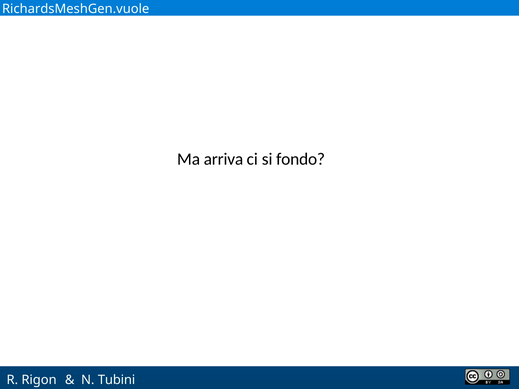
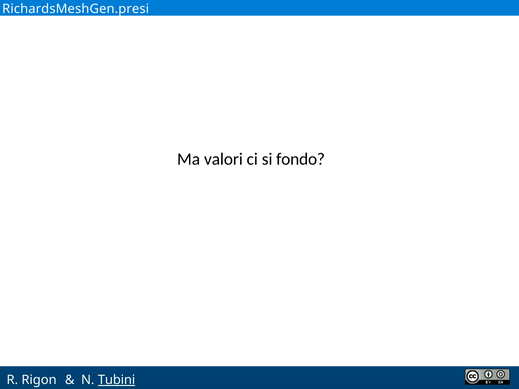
RichardsMeshGen.vuole: RichardsMeshGen.vuole -> RichardsMeshGen.presi
arriva: arriva -> valori
Tubini underline: none -> present
